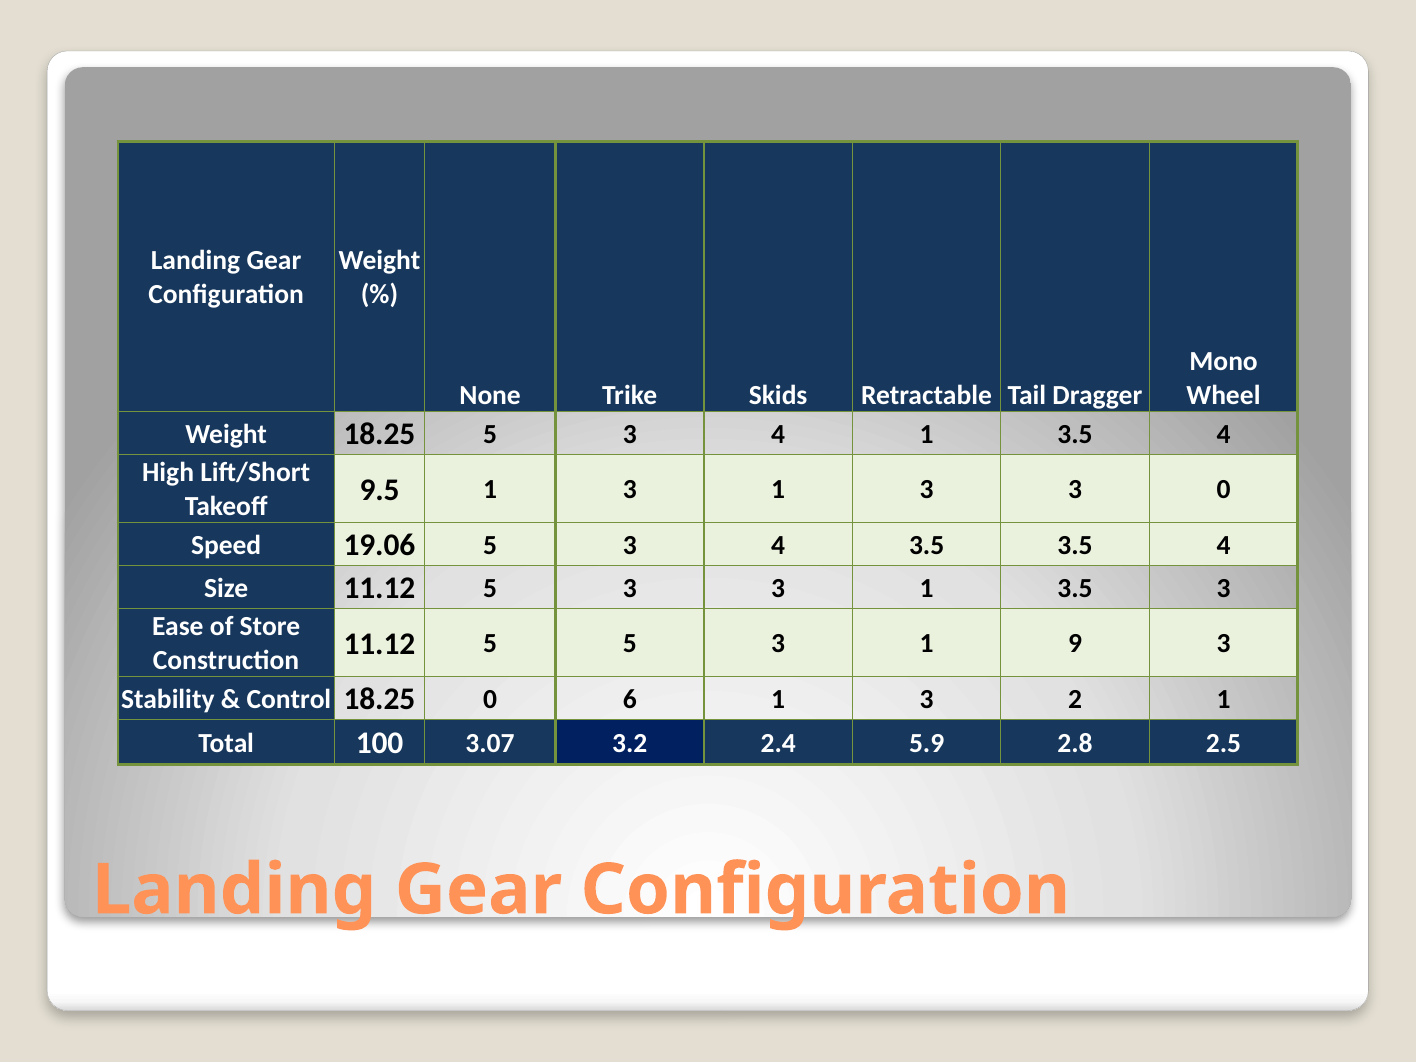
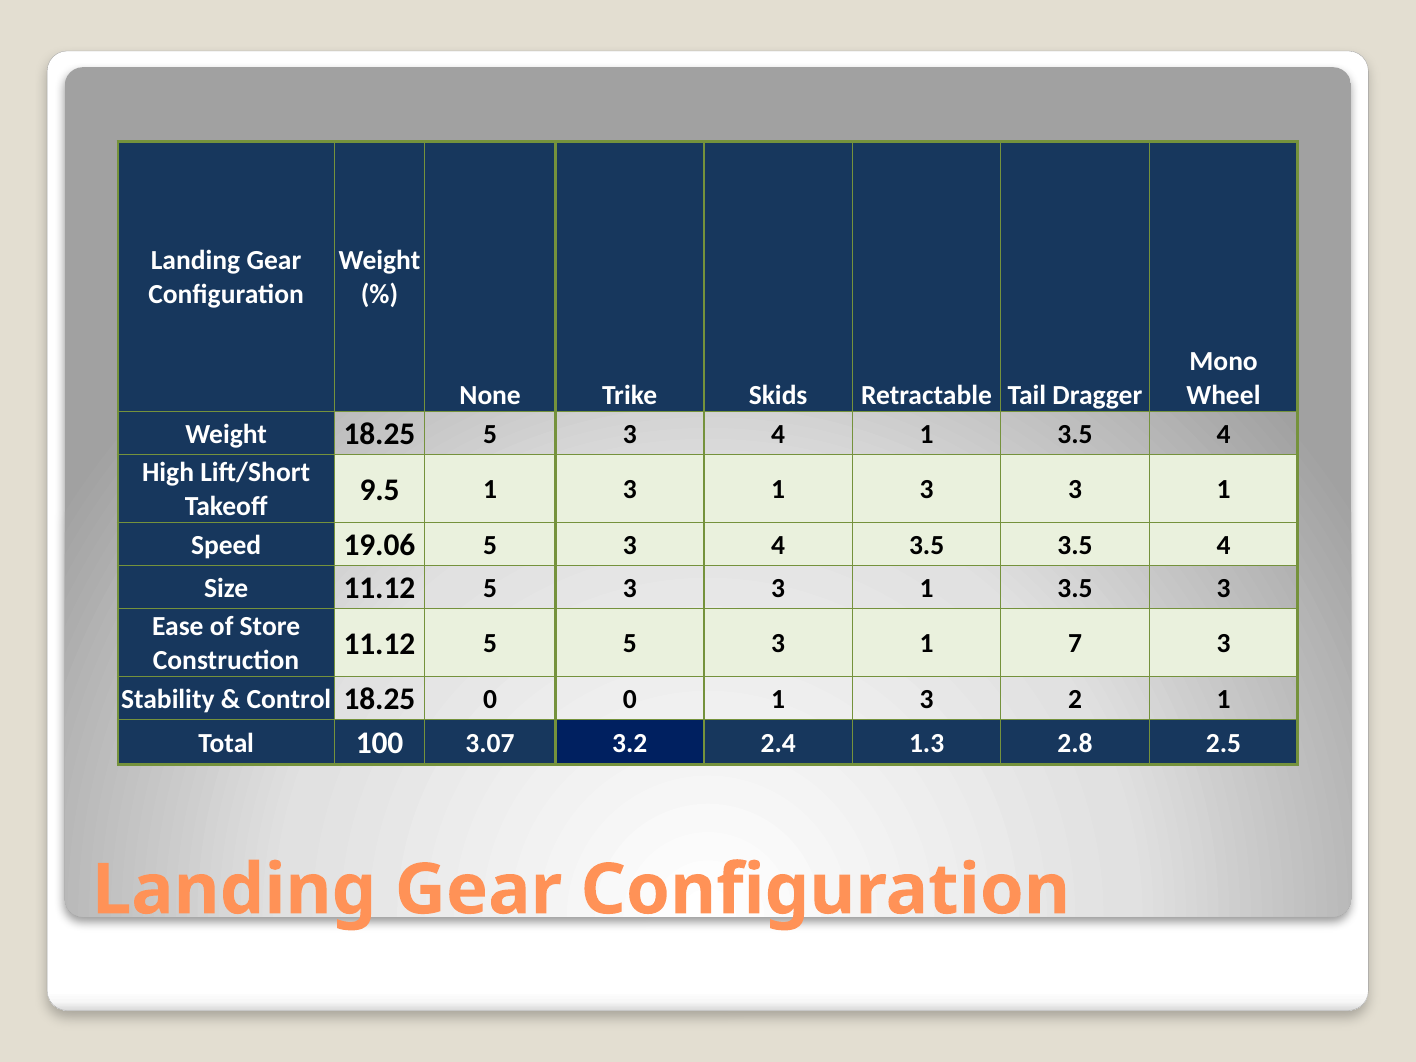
1 3 3 0: 0 -> 1
9: 9 -> 7
0 6: 6 -> 0
5.9: 5.9 -> 1.3
